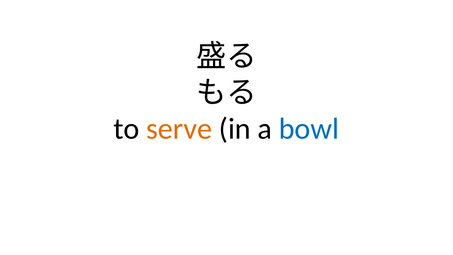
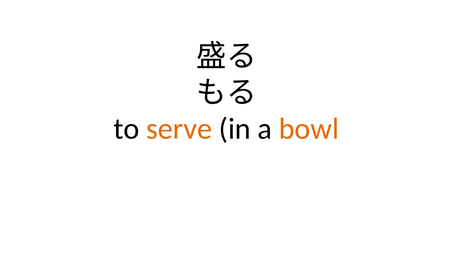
bowl colour: blue -> orange
